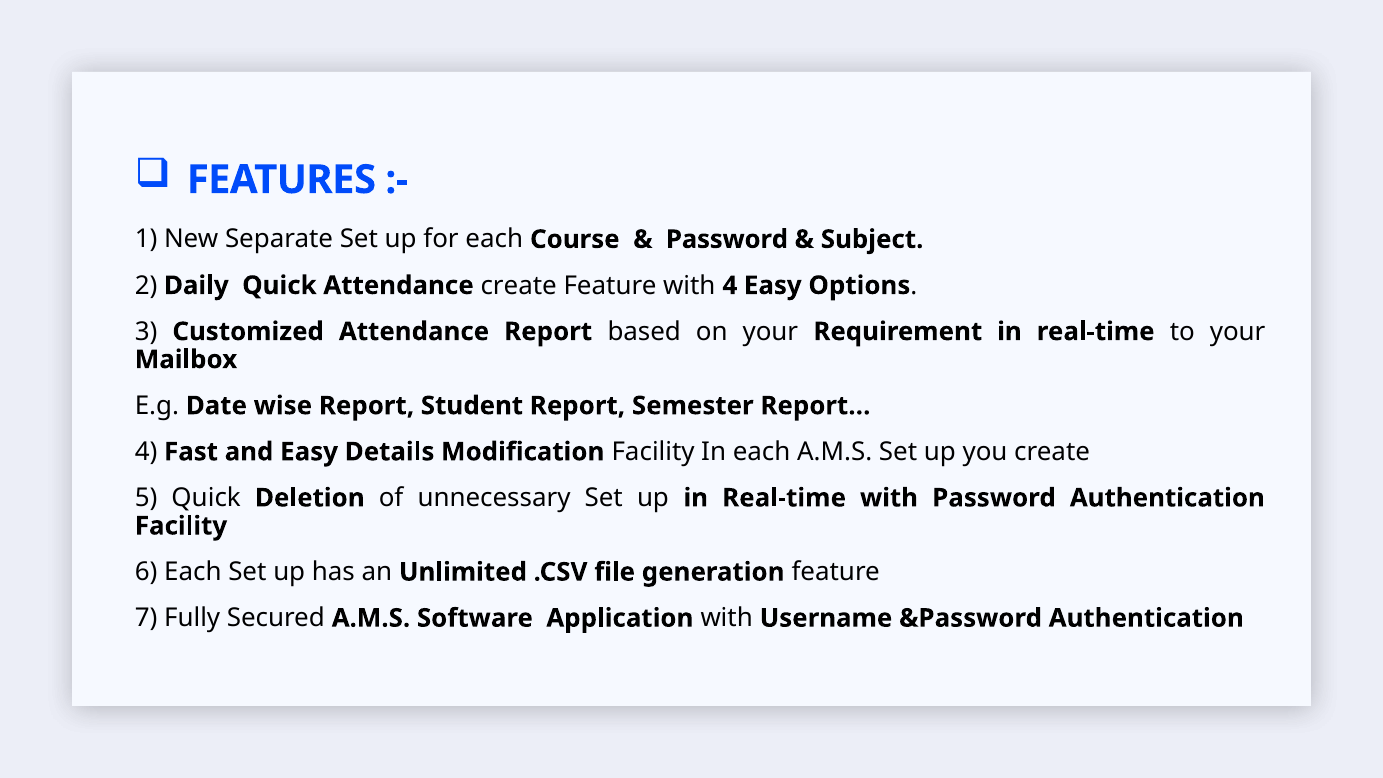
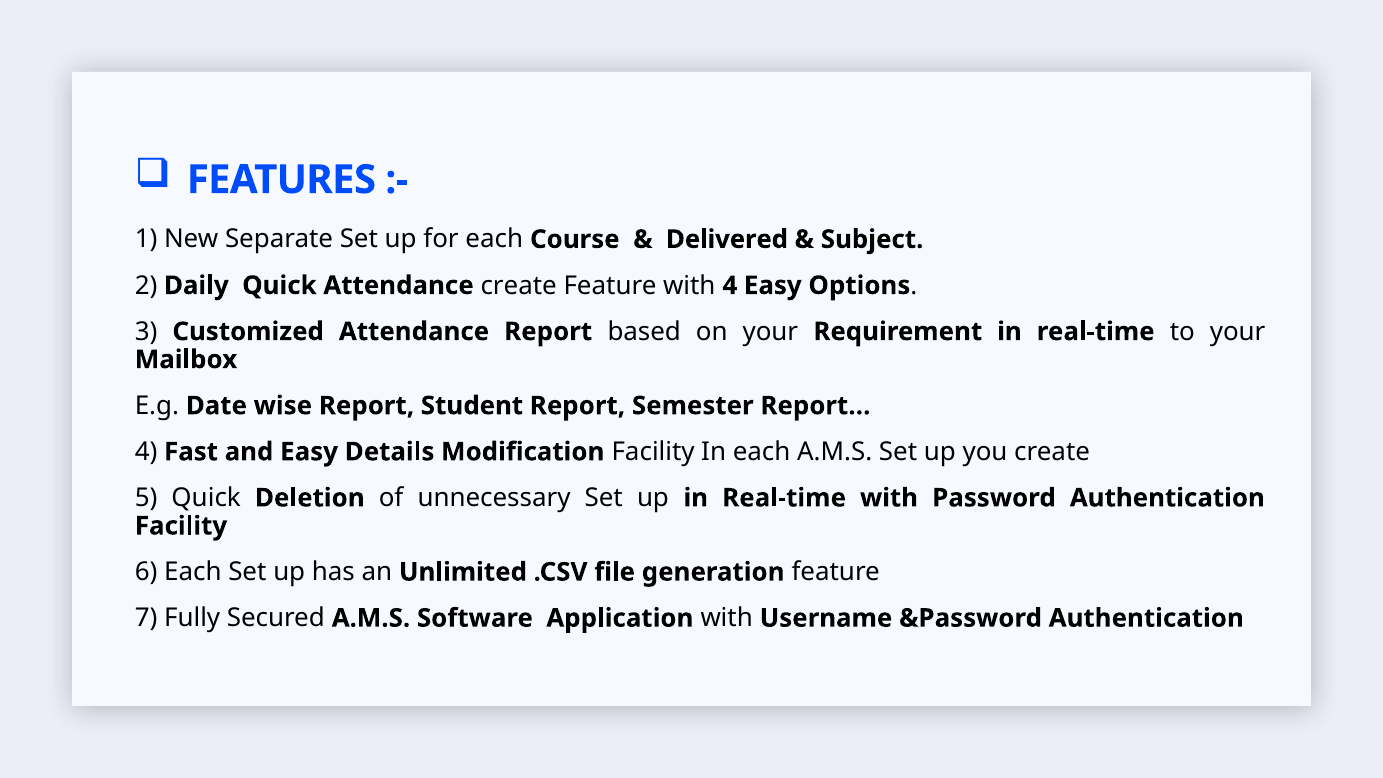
Password at (727, 239): Password -> Delivered
